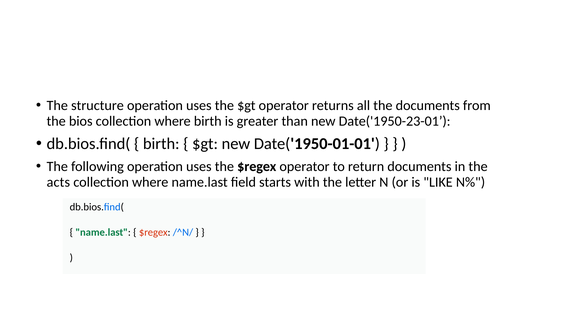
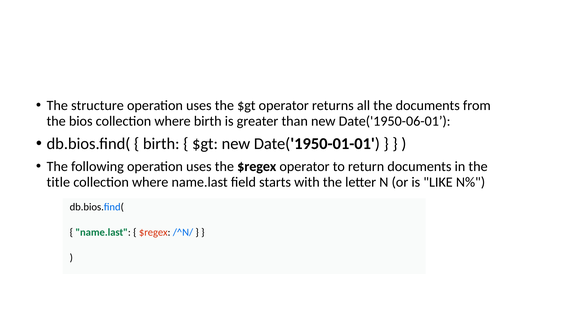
Date('1950-23-01: Date('1950-23-01 -> Date('1950-06-01
acts: acts -> title
